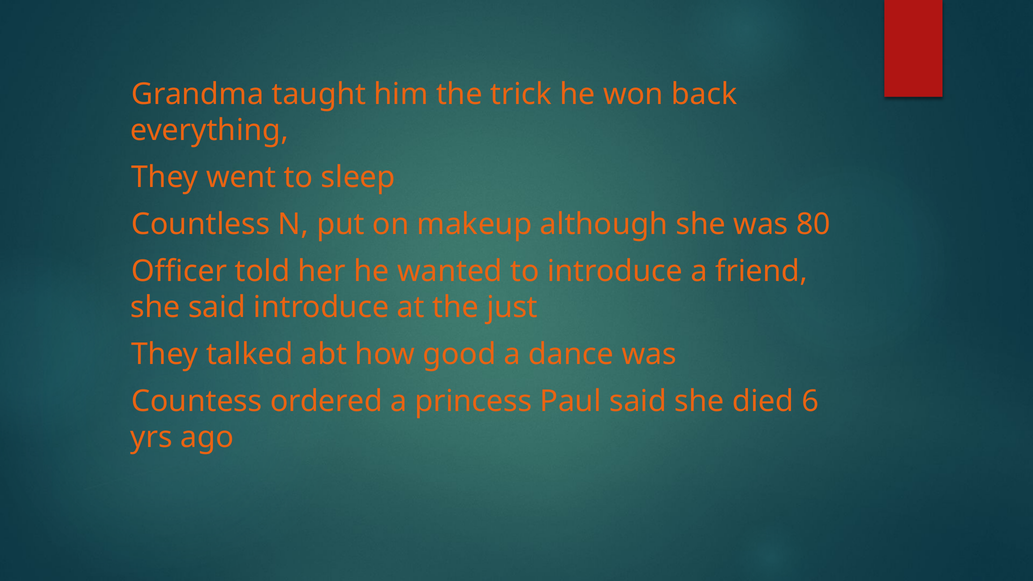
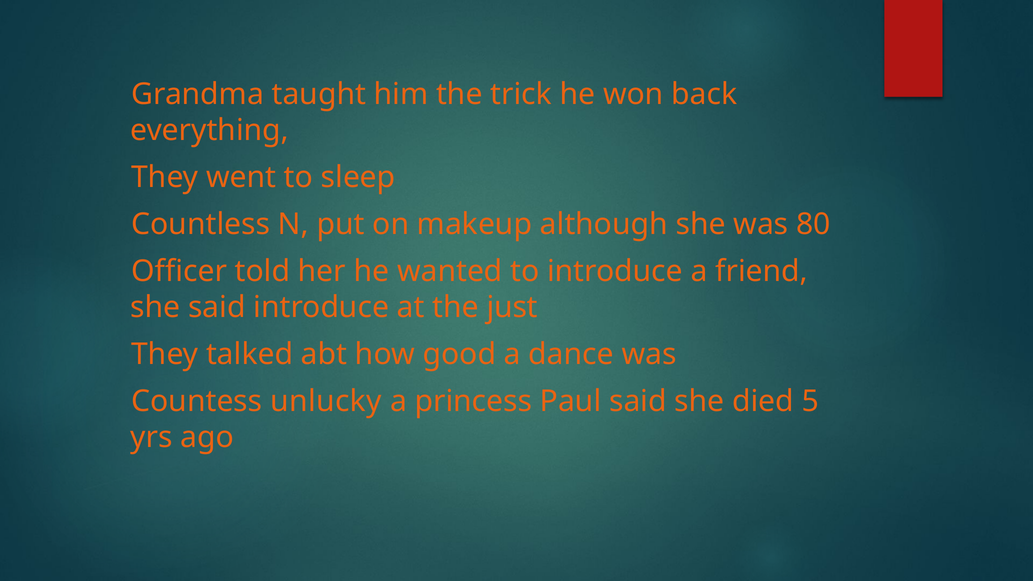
ordered: ordered -> unlucky
6: 6 -> 5
